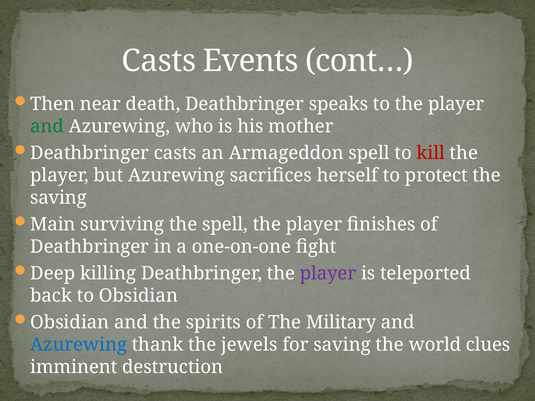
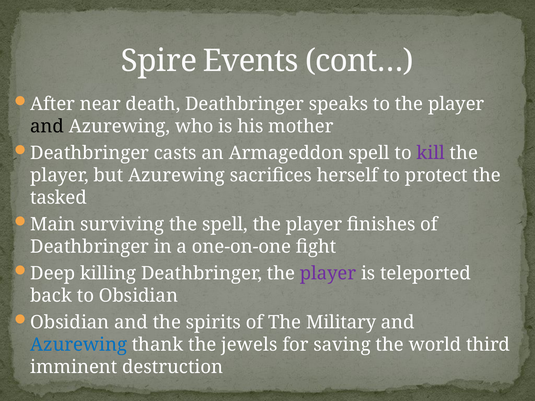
Casts at (159, 61): Casts -> Spire
Then: Then -> After
and at (47, 127) colour: green -> black
kill colour: red -> purple
saving at (58, 198): saving -> tasked
clues: clues -> third
